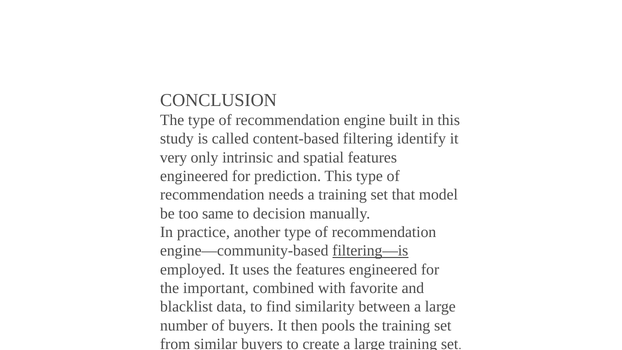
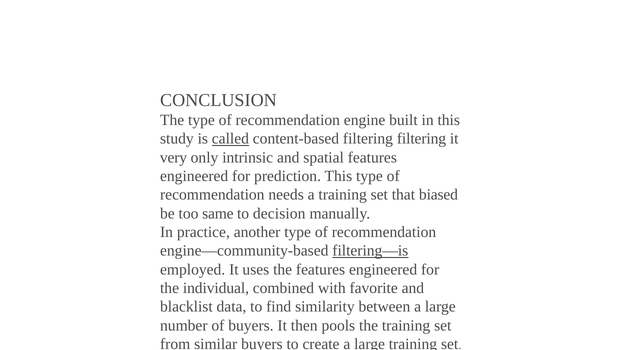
called underline: none -> present
filtering identify: identify -> filtering
model: model -> biased
important: important -> individual
